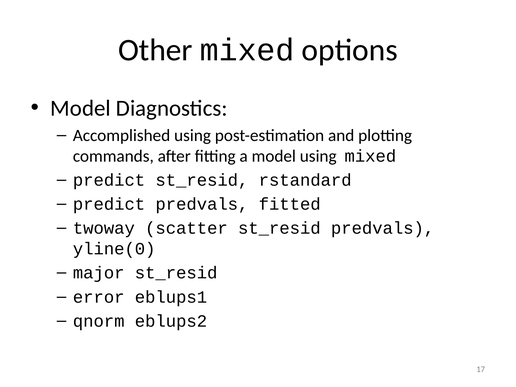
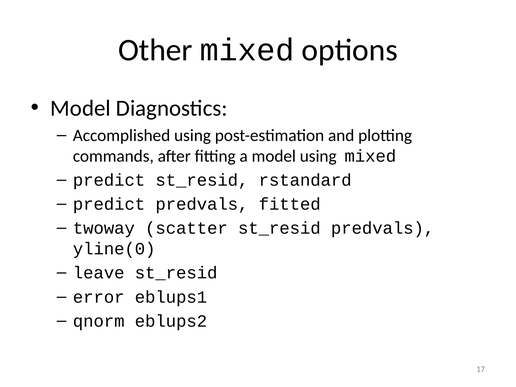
major: major -> leave
